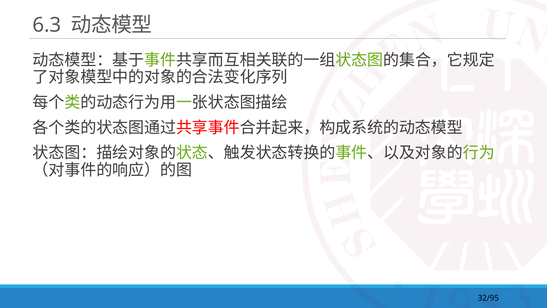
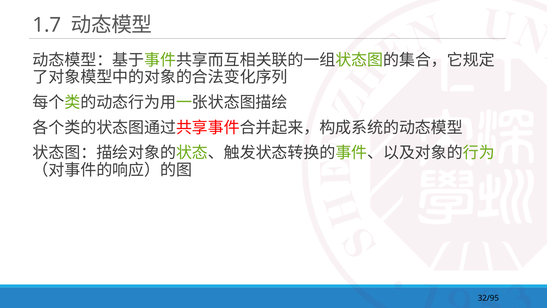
6.3: 6.3 -> 1.7
